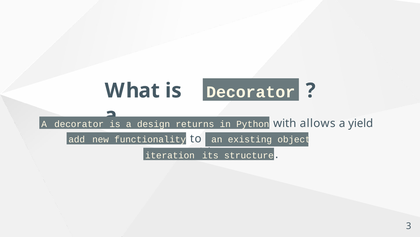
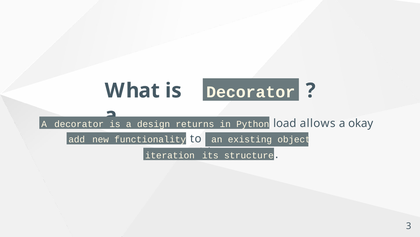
with: with -> load
yield: yield -> okay
